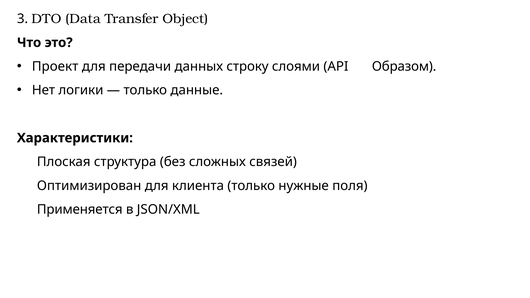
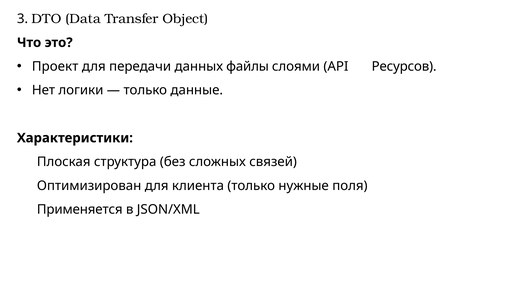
строку: строку -> файлы
Образом: Образом -> Ресурсов
